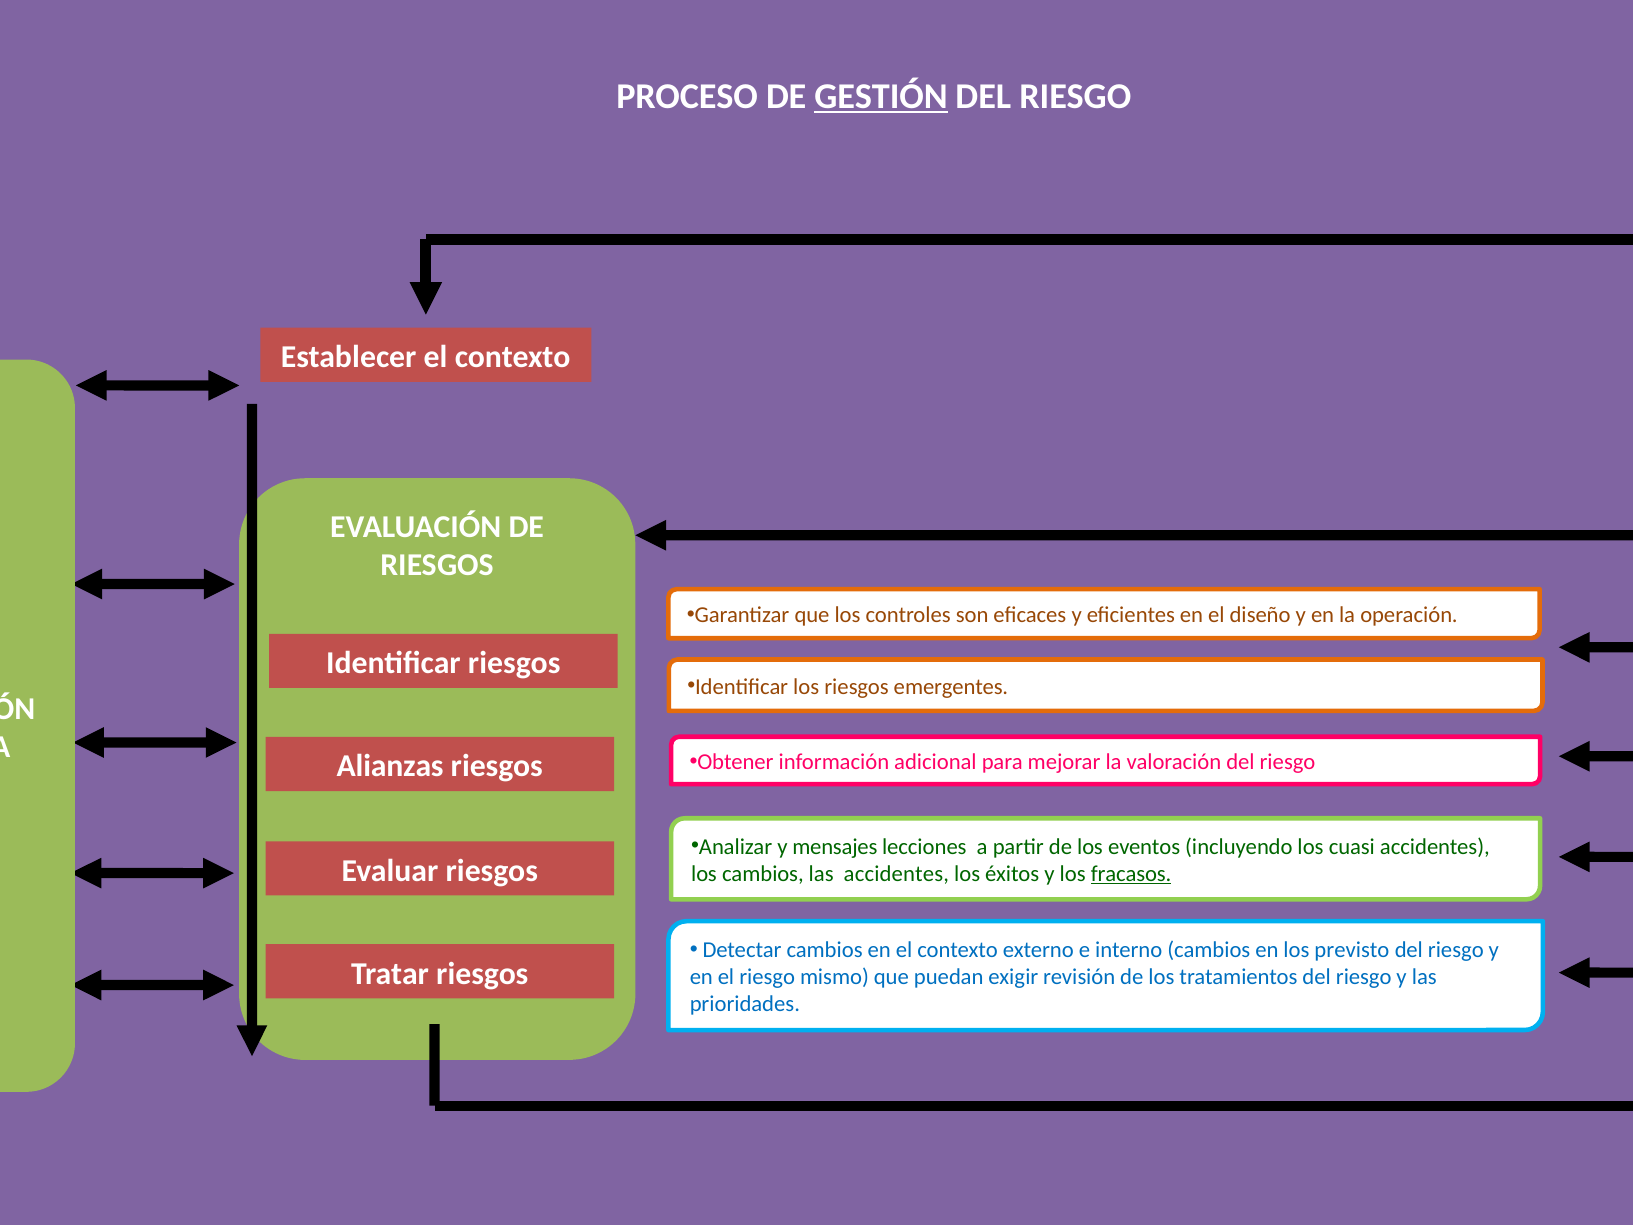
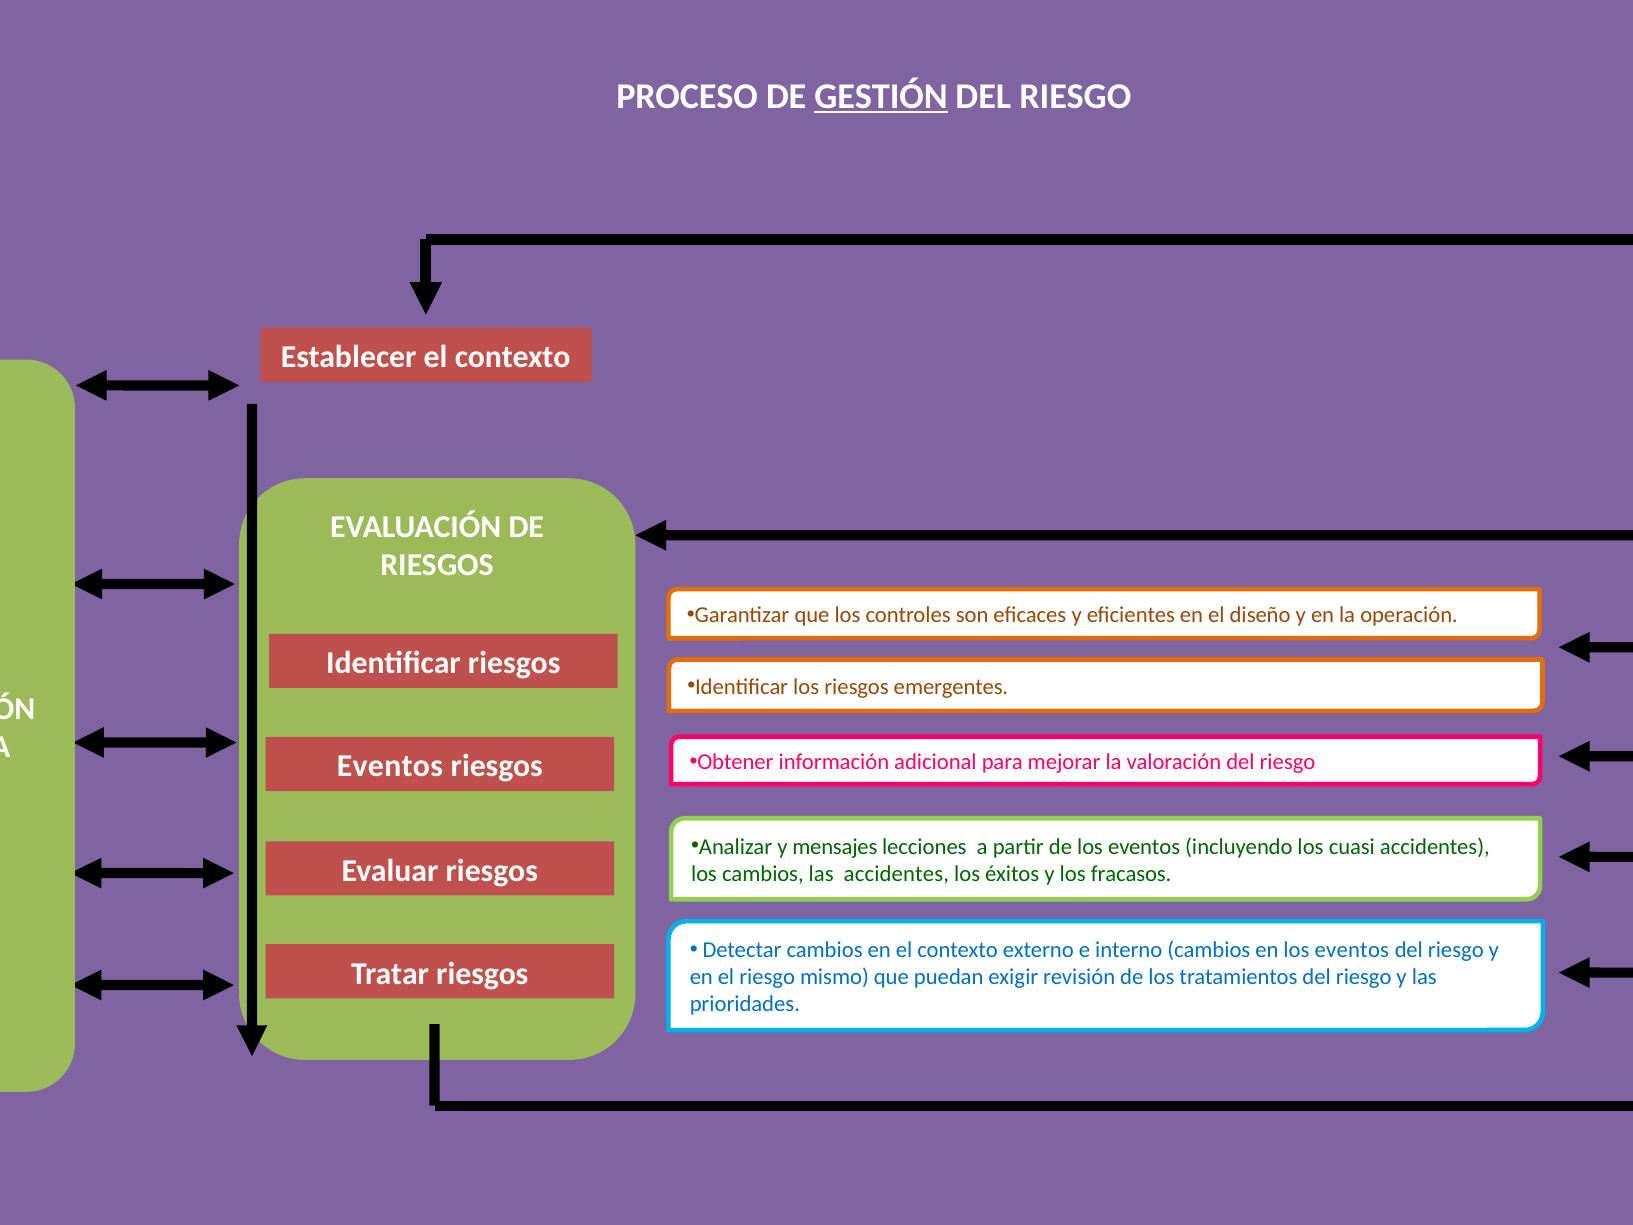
Alianzas at (390, 766): Alianzas -> Eventos
fracasos underline: present -> none
en los previsto: previsto -> eventos
